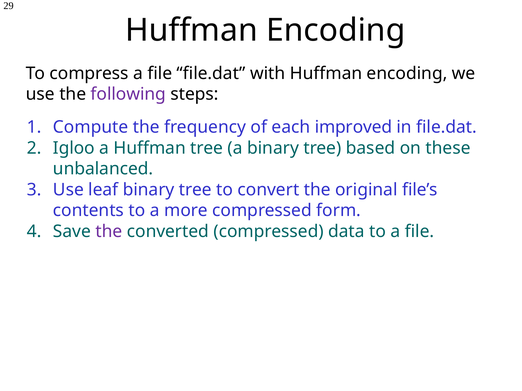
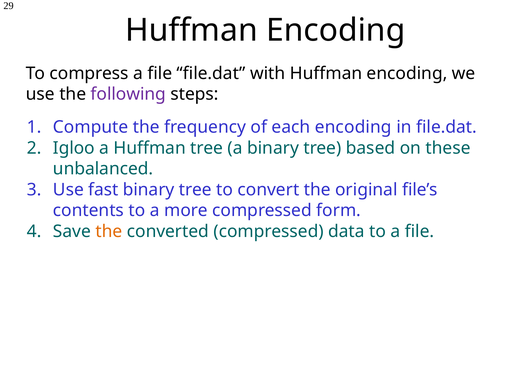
each improved: improved -> encoding
leaf: leaf -> fast
the at (109, 232) colour: purple -> orange
